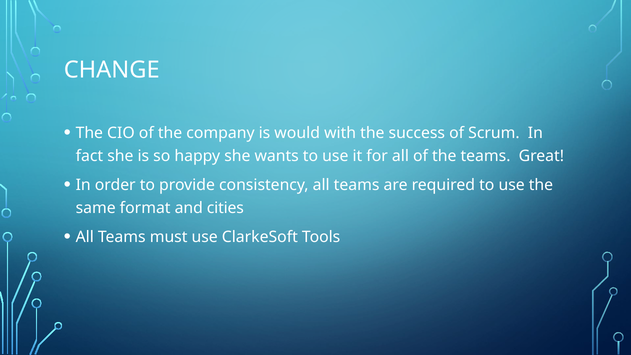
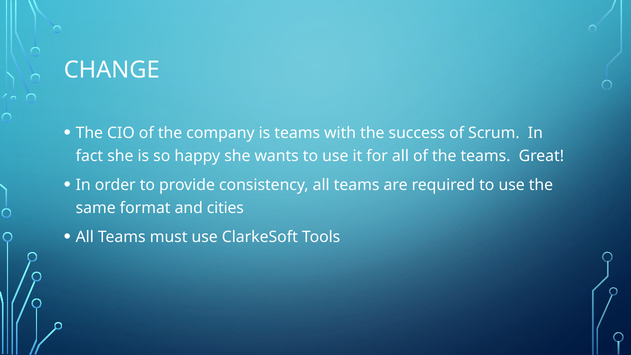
is would: would -> teams
